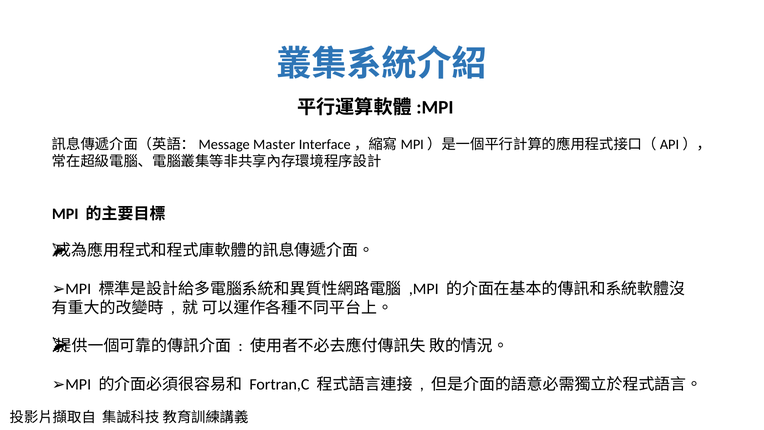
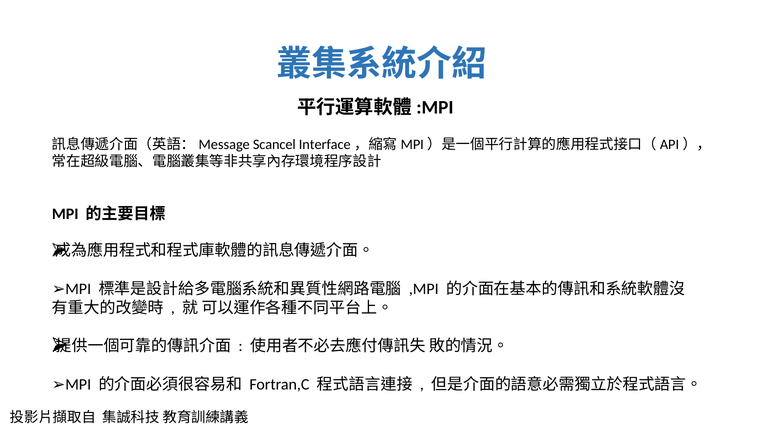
Master: Master -> Scancel
